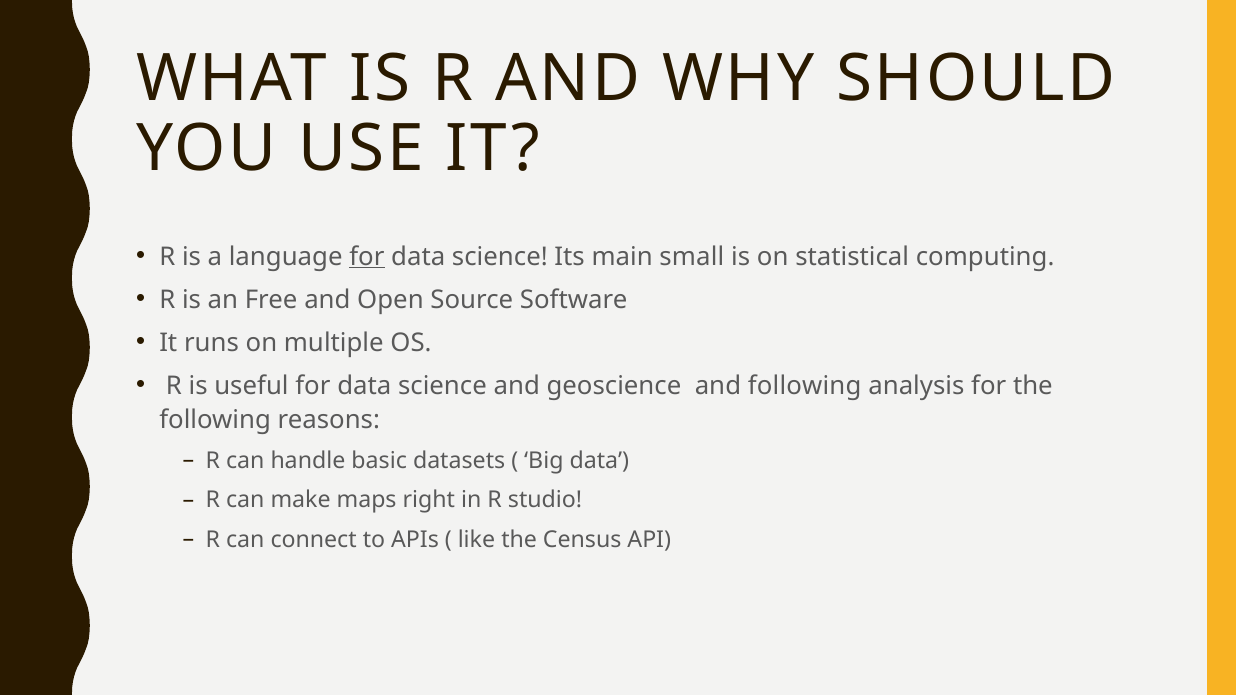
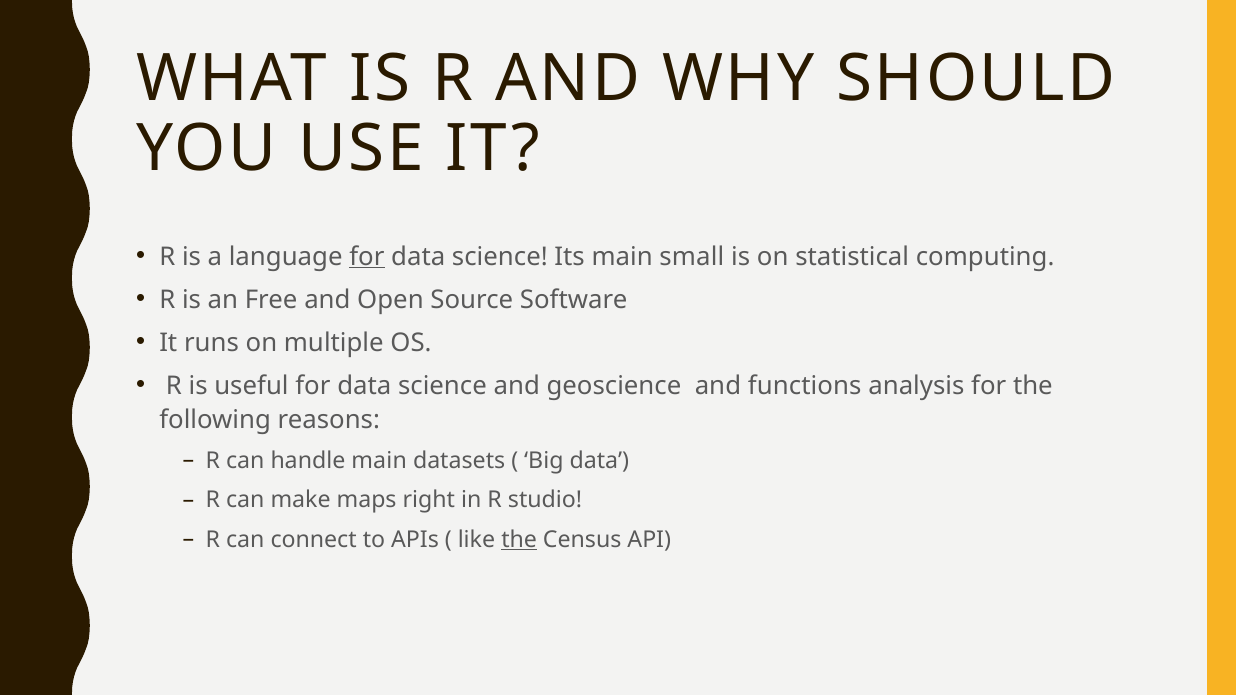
and following: following -> functions
handle basic: basic -> main
the at (519, 540) underline: none -> present
